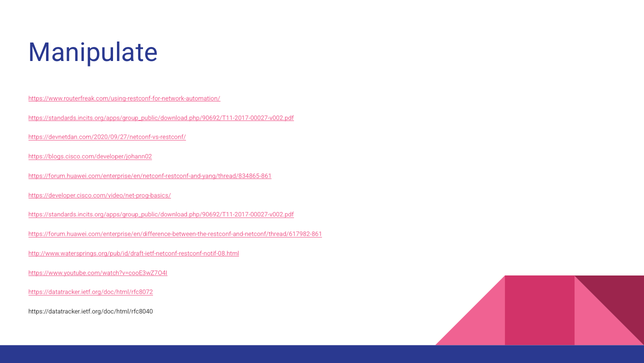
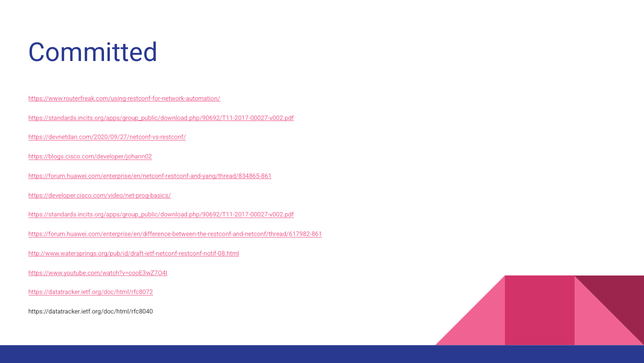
Manipulate: Manipulate -> Committed
